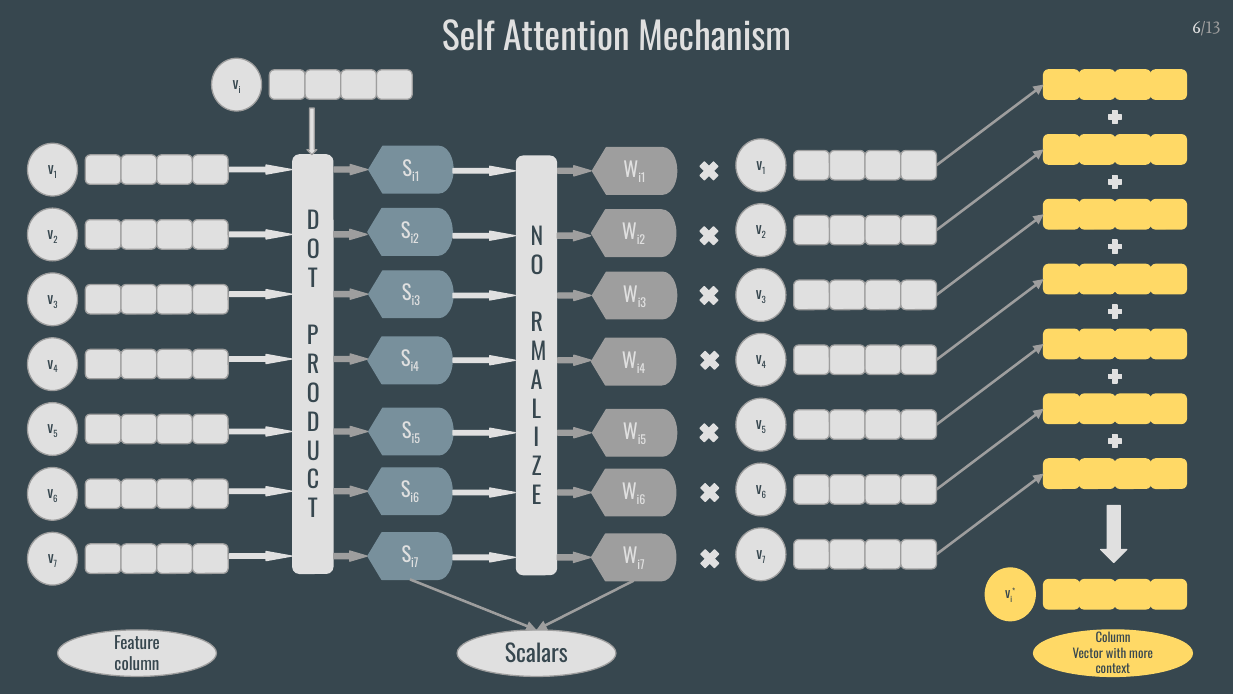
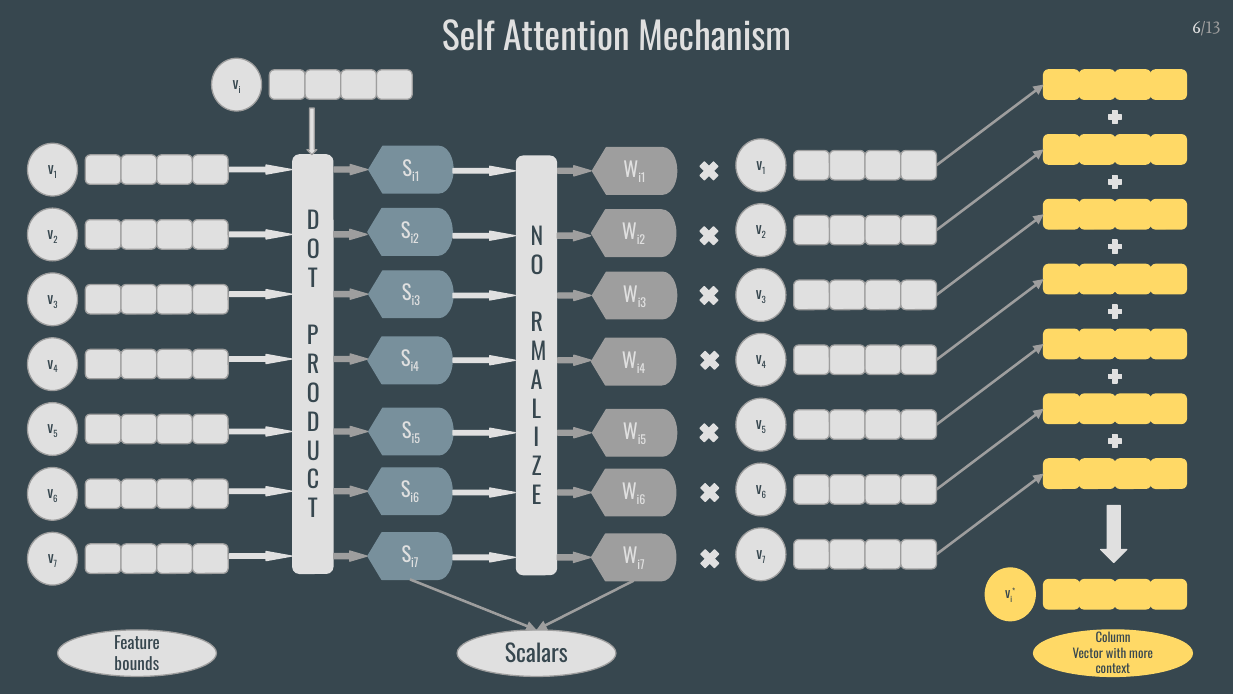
column at (137, 664): column -> bounds
